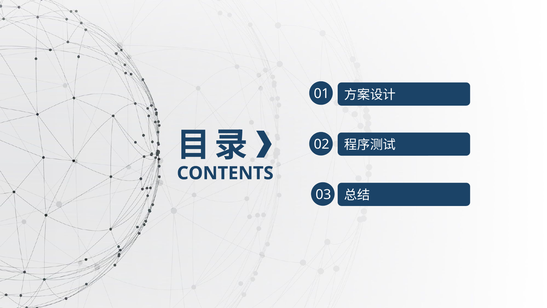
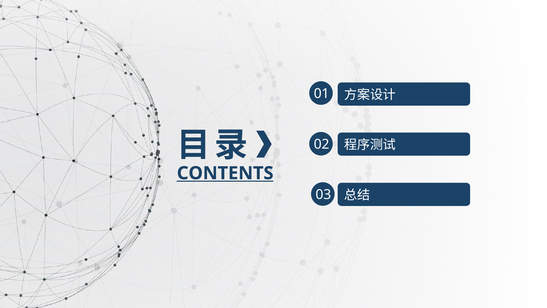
CONTENTS underline: none -> present
